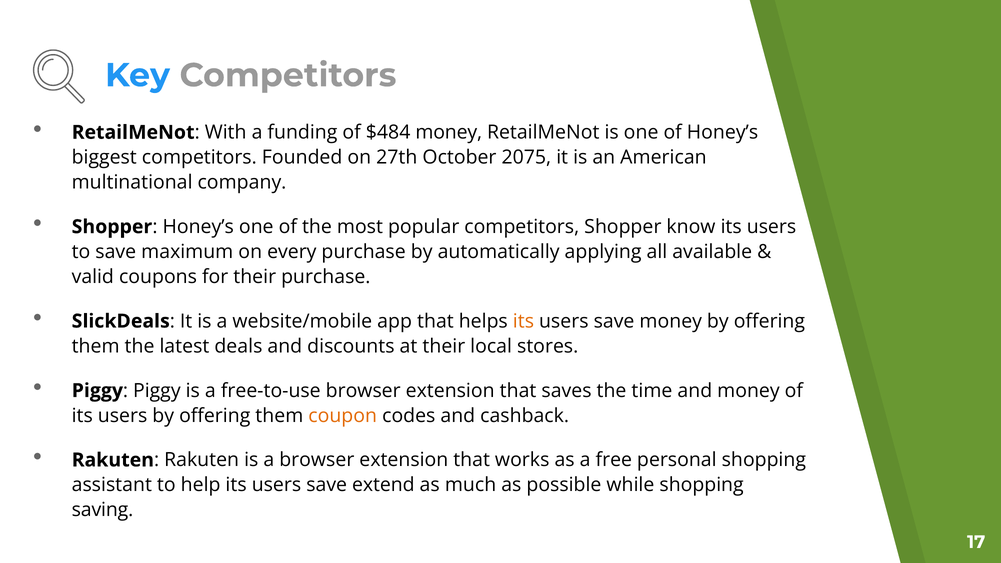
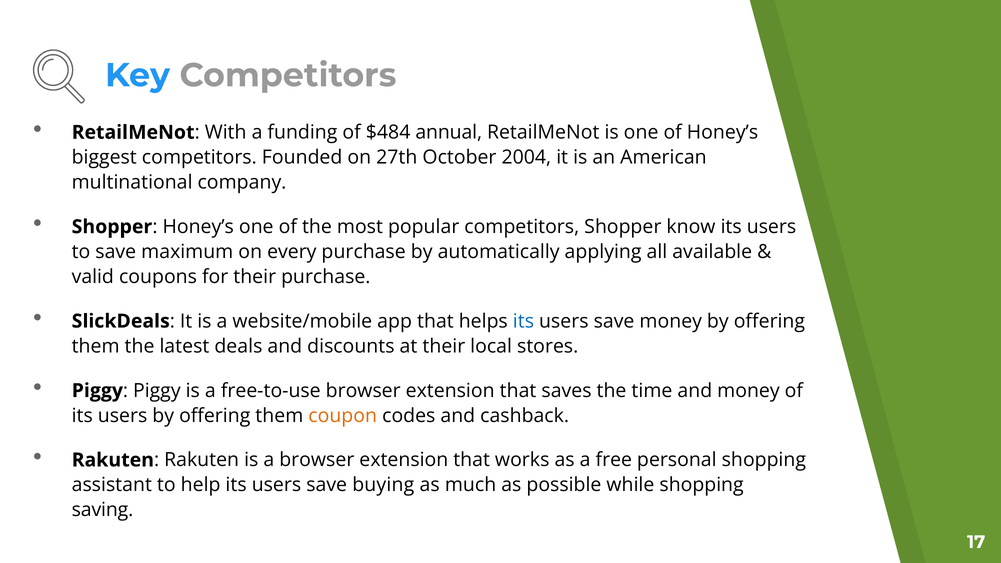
$484 money: money -> annual
2075: 2075 -> 2004
its at (523, 321) colour: orange -> blue
extend: extend -> buying
